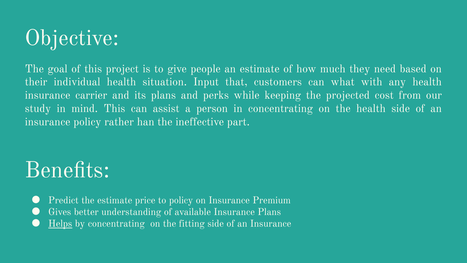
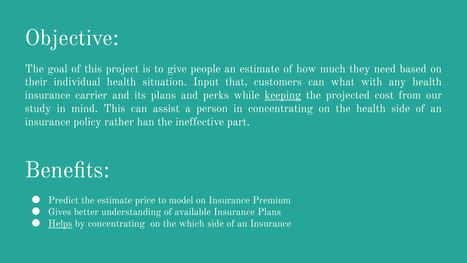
keeping underline: none -> present
to policy: policy -> model
fitting: fitting -> which
